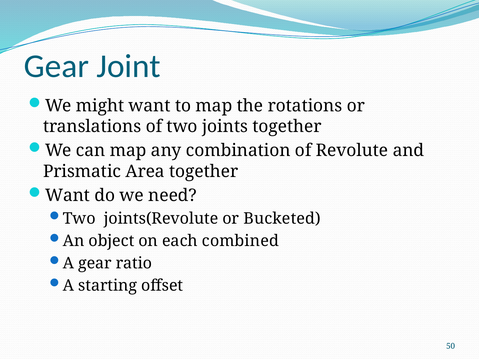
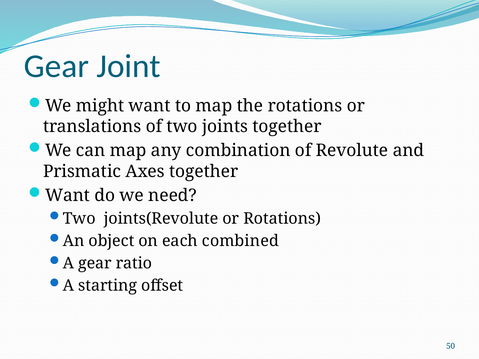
Area: Area -> Axes
or Bucketed: Bucketed -> Rotations
